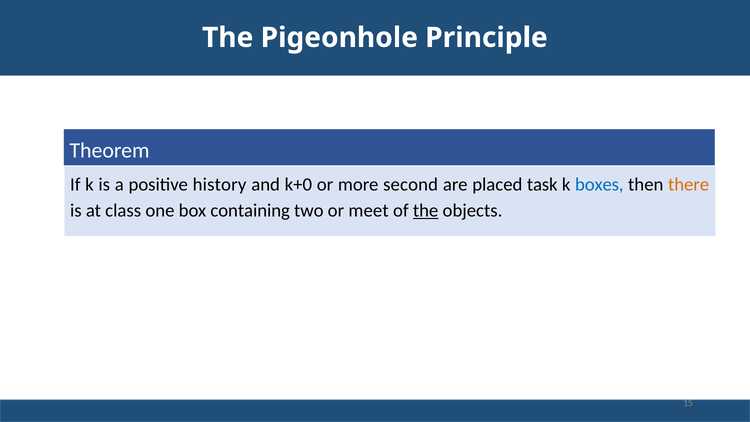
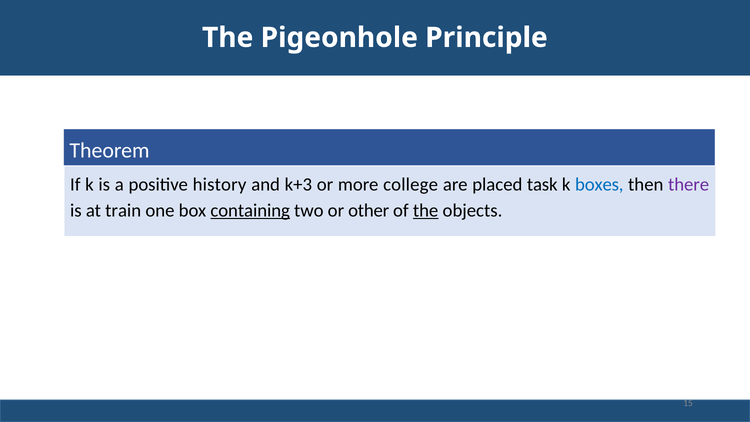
k+0: k+0 -> k+3
second: second -> college
there colour: orange -> purple
class: class -> train
containing underline: none -> present
meet: meet -> other
